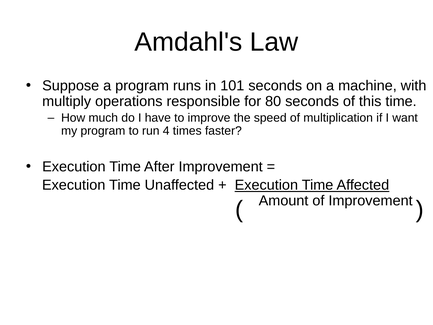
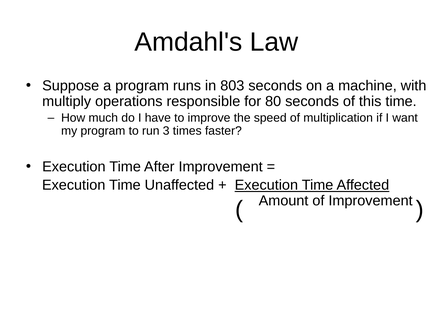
101: 101 -> 803
4: 4 -> 3
